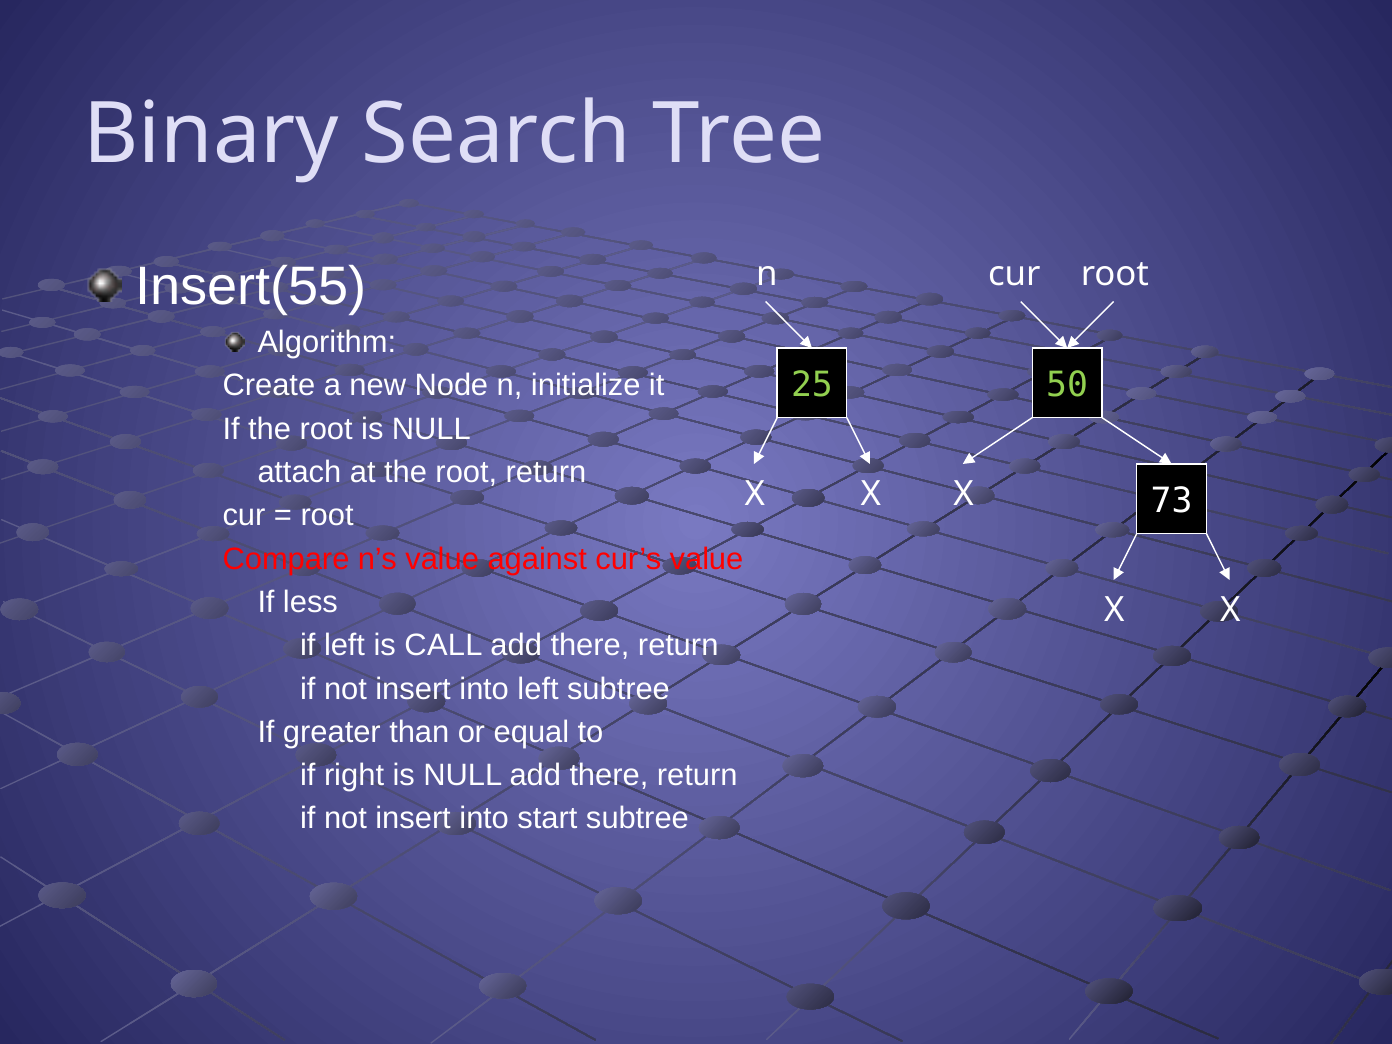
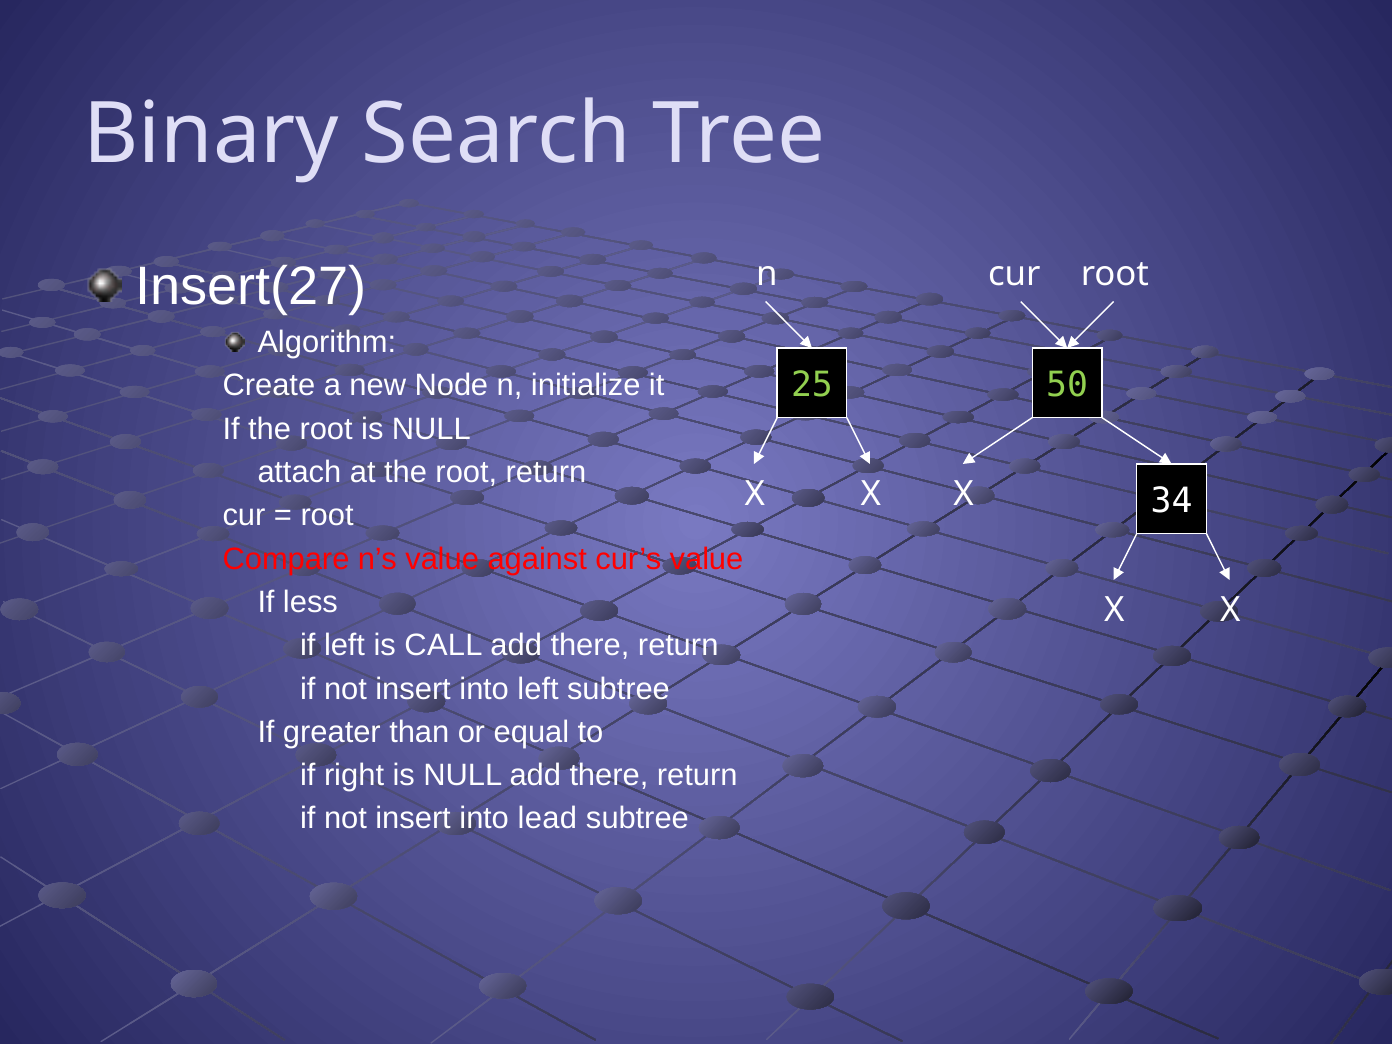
Insert(55: Insert(55 -> Insert(27
73: 73 -> 34
start: start -> lead
